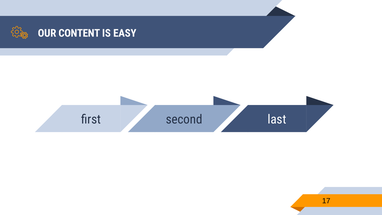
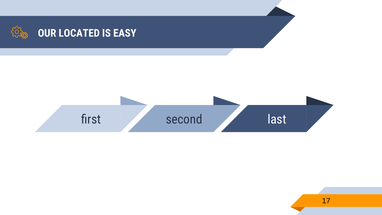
CONTENT: CONTENT -> LOCATED
